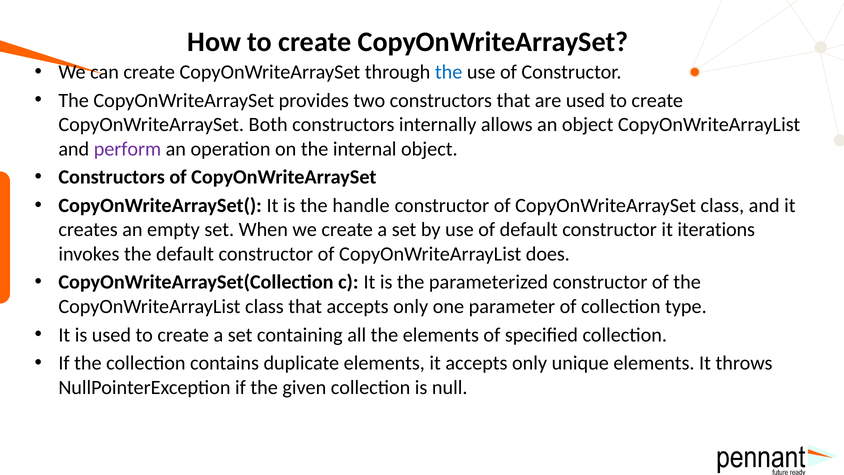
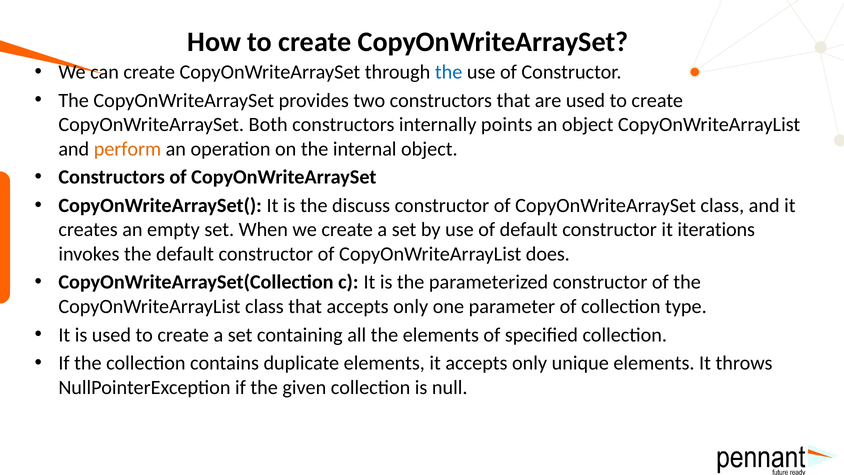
allows: allows -> points
perform colour: purple -> orange
handle: handle -> discuss
